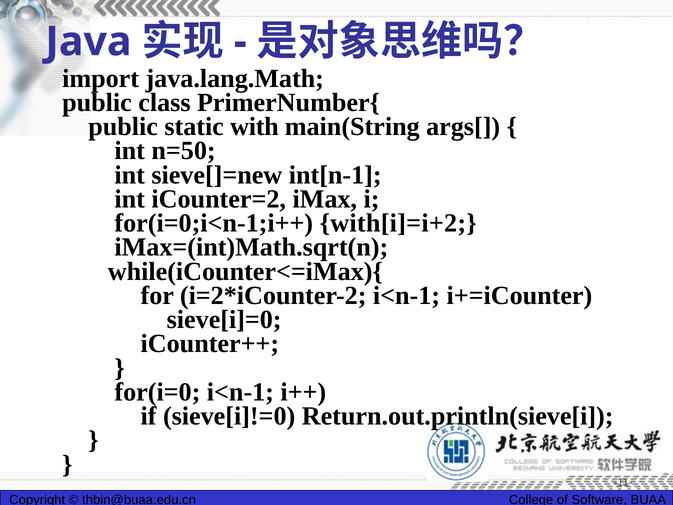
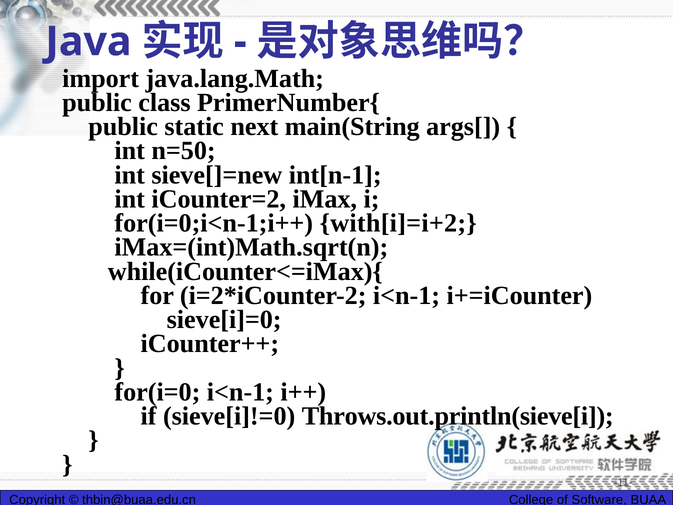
with: with -> next
Return.out.println(sieve[i: Return.out.println(sieve[i -> Throws.out.println(sieve[i
